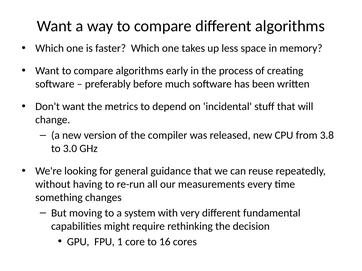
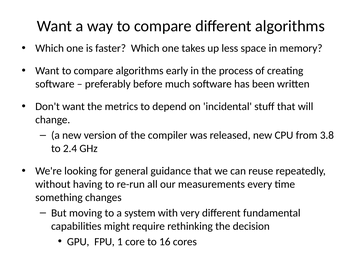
3.0: 3.0 -> 2.4
